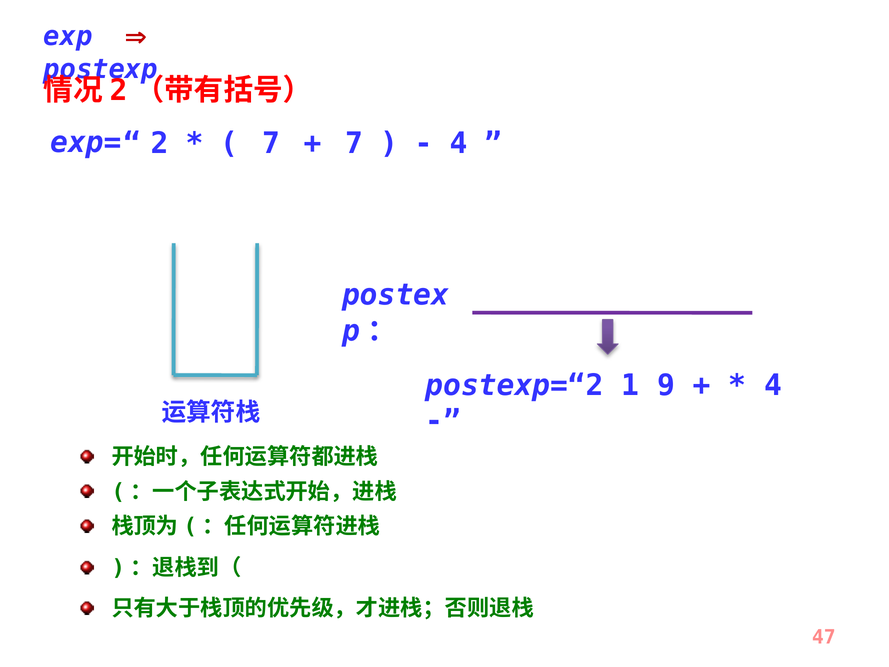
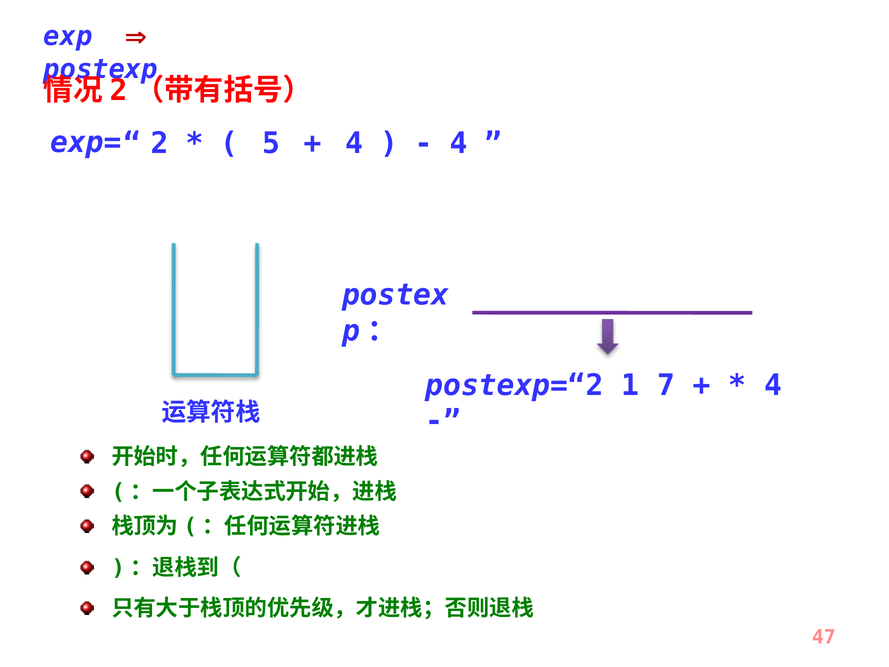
7 at (271, 144): 7 -> 5
7 at (354, 144): 7 -> 4
9: 9 -> 7
